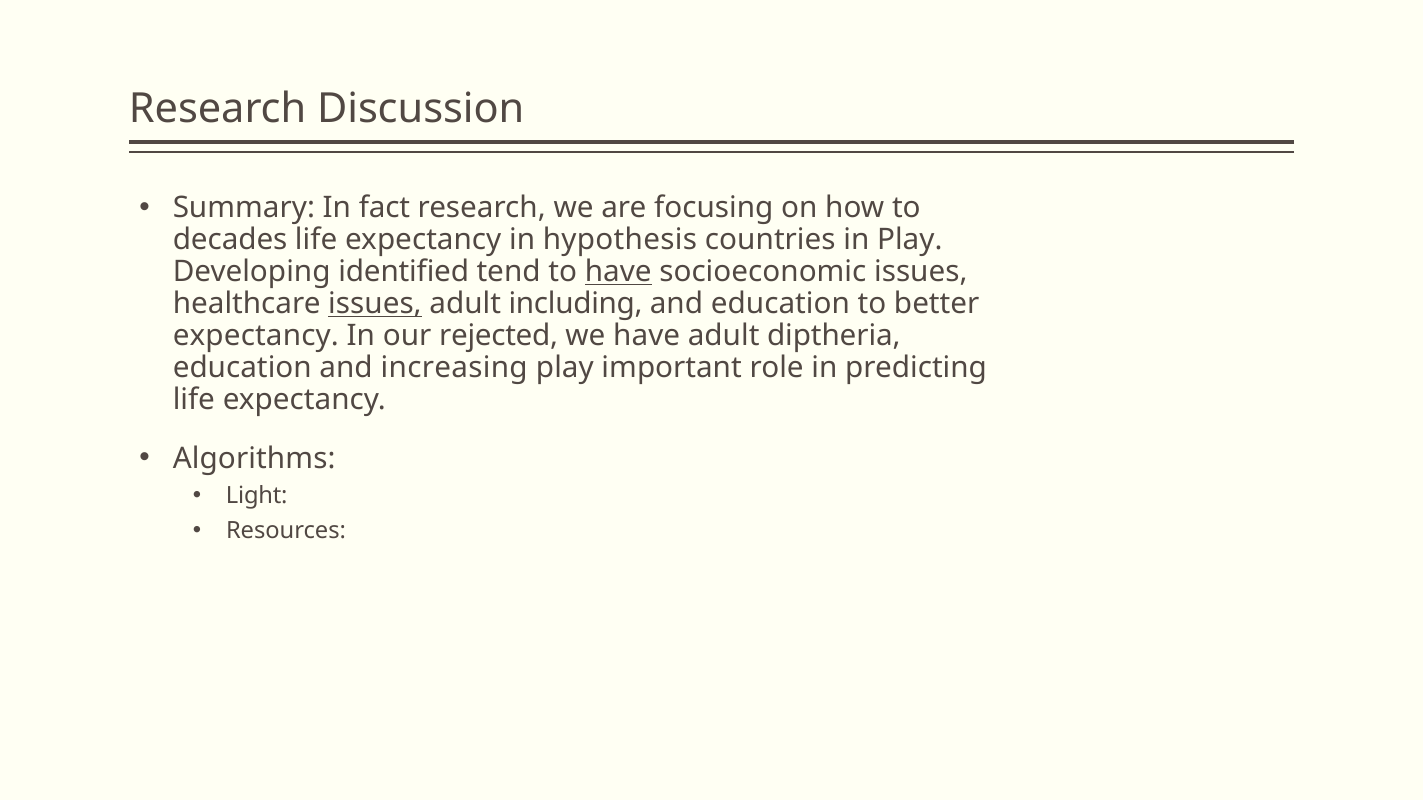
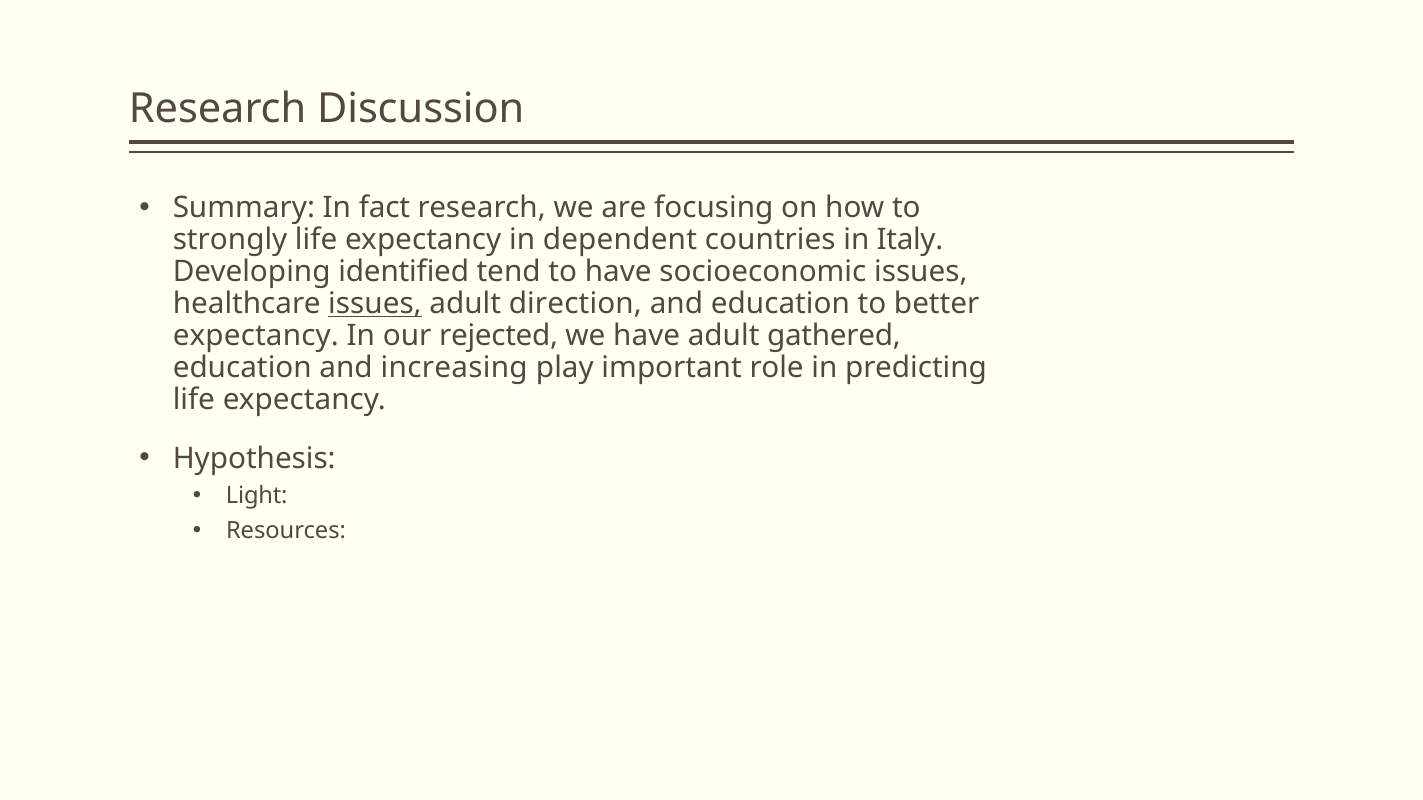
decades: decades -> strongly
hypothesis: hypothesis -> dependent
in Play: Play -> Italy
have at (618, 272) underline: present -> none
including: including -> direction
diptheria: diptheria -> gathered
Algorithms: Algorithms -> Hypothesis
